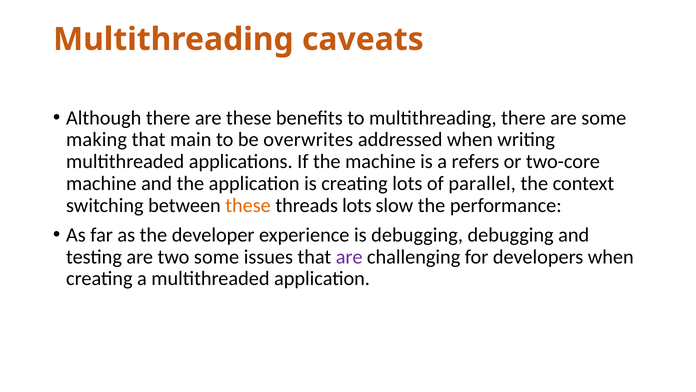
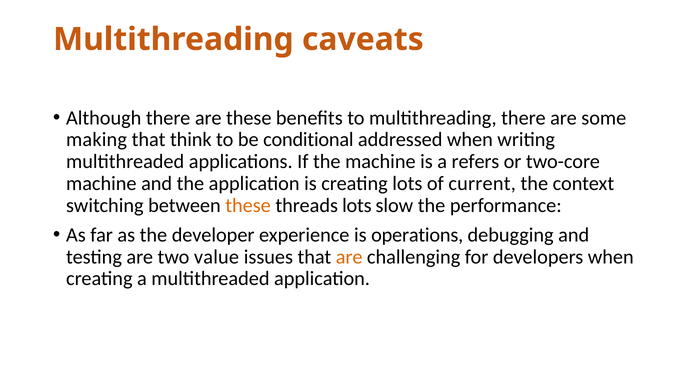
main: main -> think
overwrites: overwrites -> conditional
parallel: parallel -> current
is debugging: debugging -> operations
two some: some -> value
are at (349, 256) colour: purple -> orange
